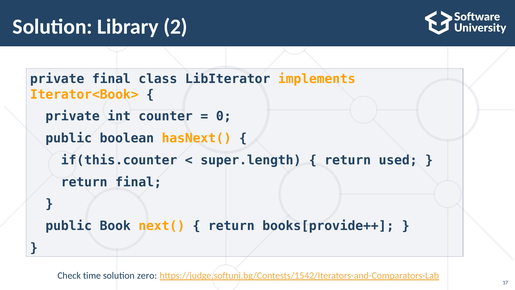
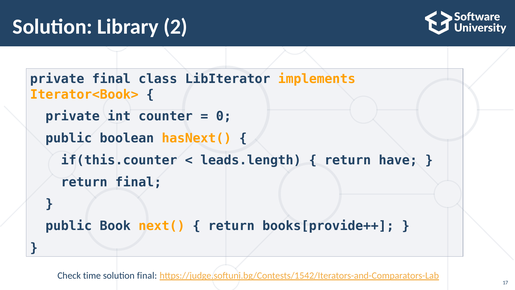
super.length: super.length -> leads.length
used: used -> have
solution zero: zero -> final
